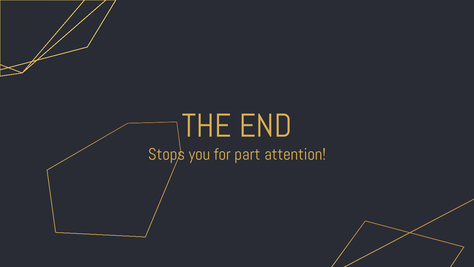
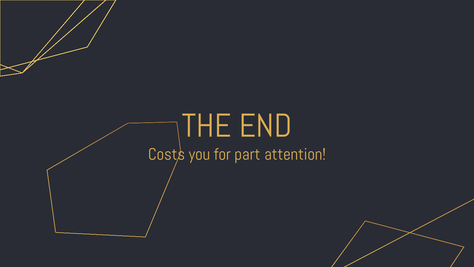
Stops: Stops -> Costs
